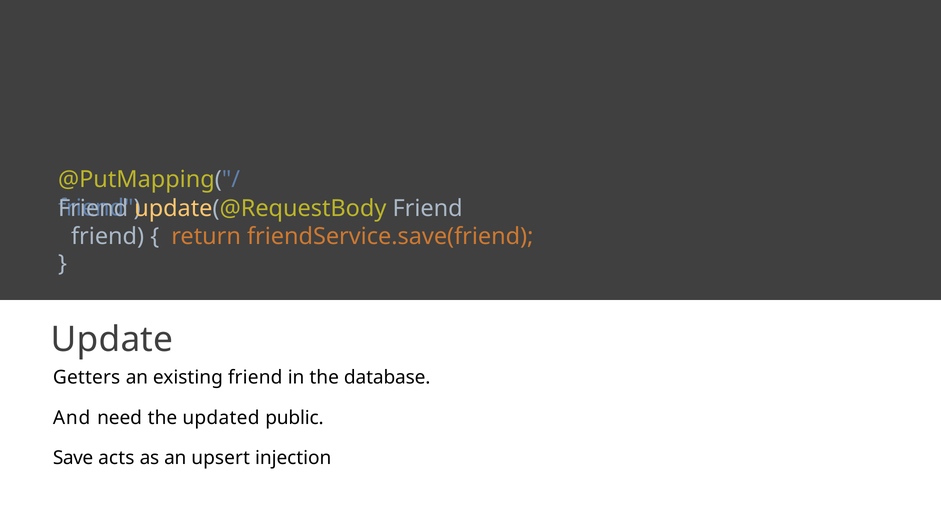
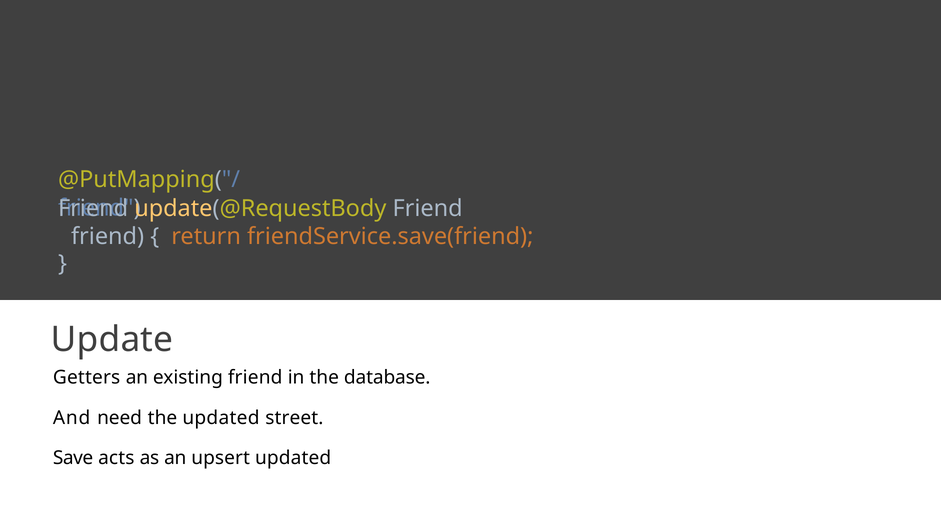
public: public -> street
upsert injection: injection -> updated
